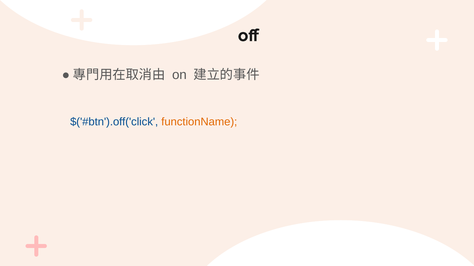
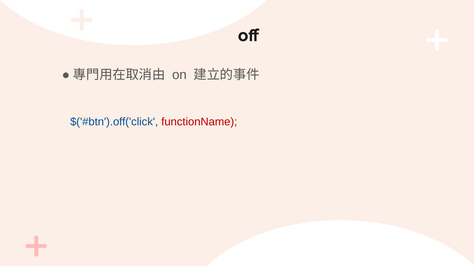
functionName colour: orange -> red
